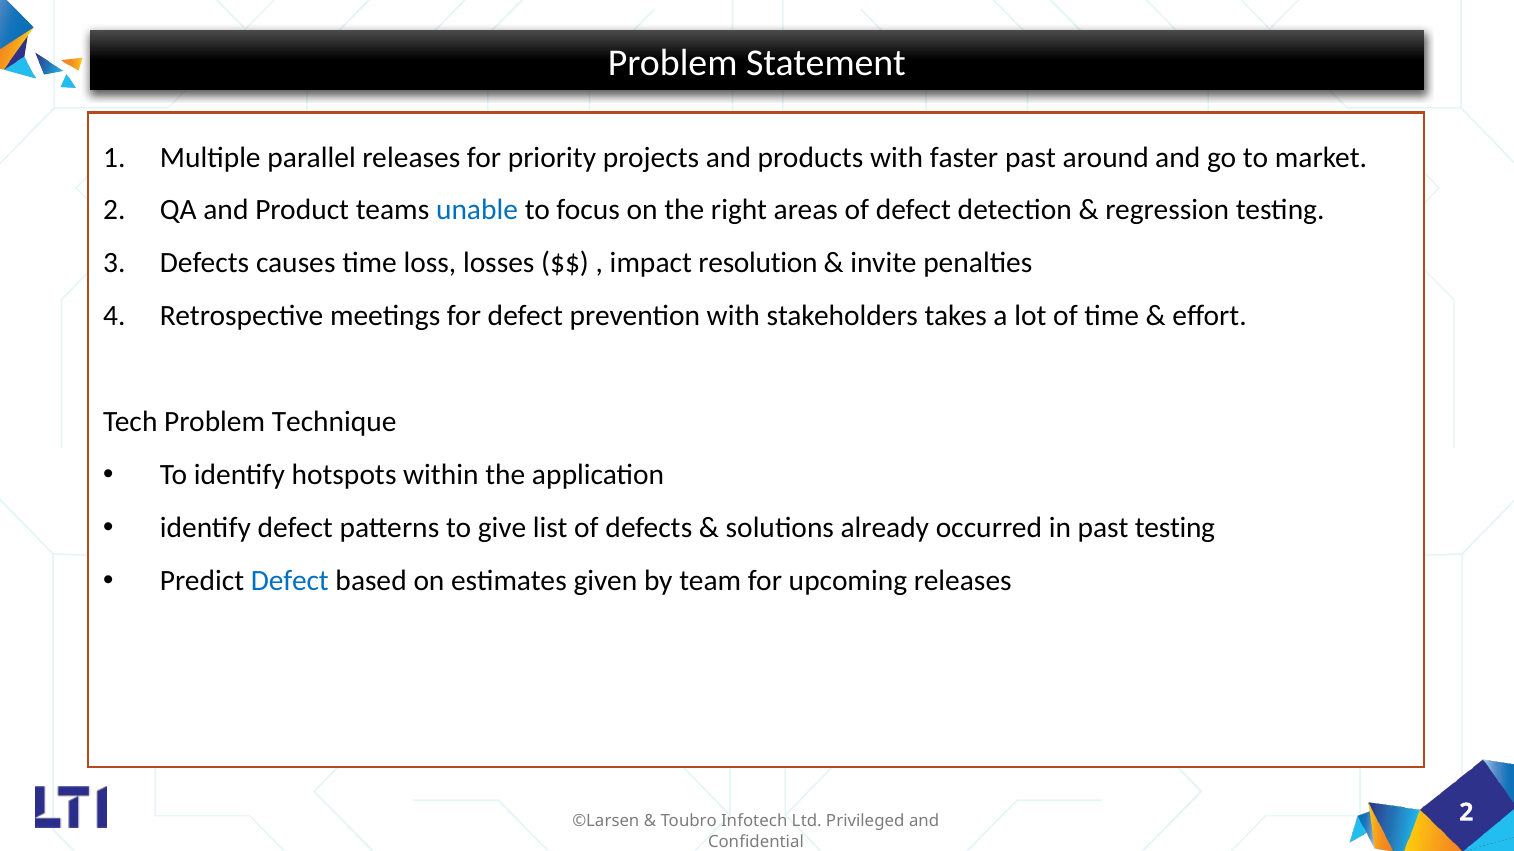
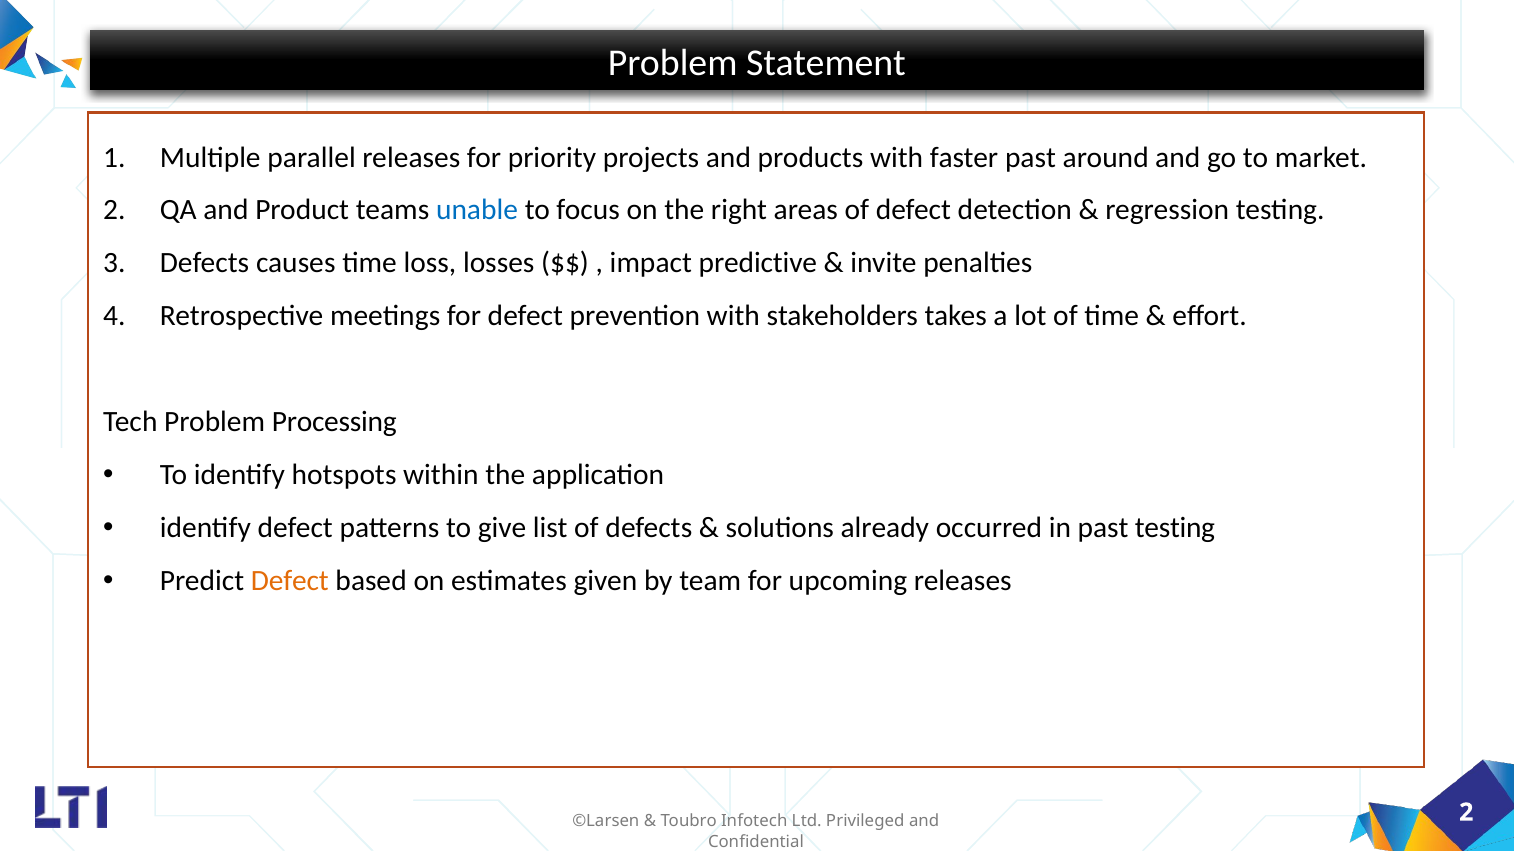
resolution: resolution -> predictive
Technique: Technique -> Processing
Defect at (290, 581) colour: blue -> orange
